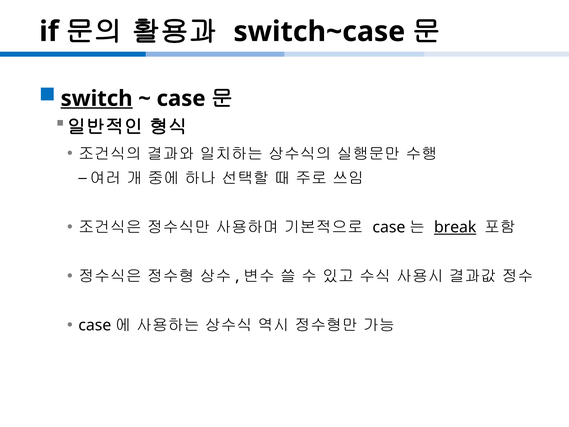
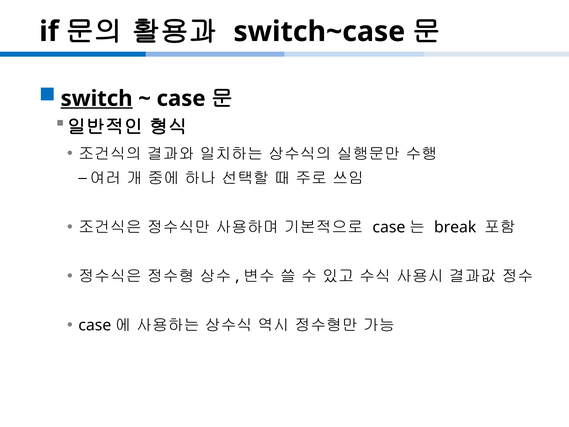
break underline: present -> none
